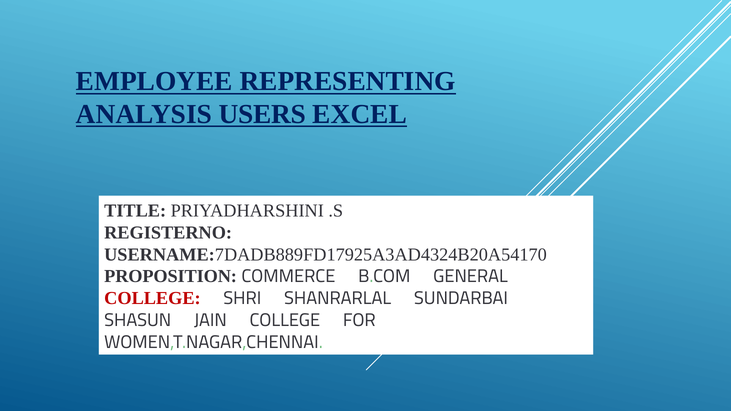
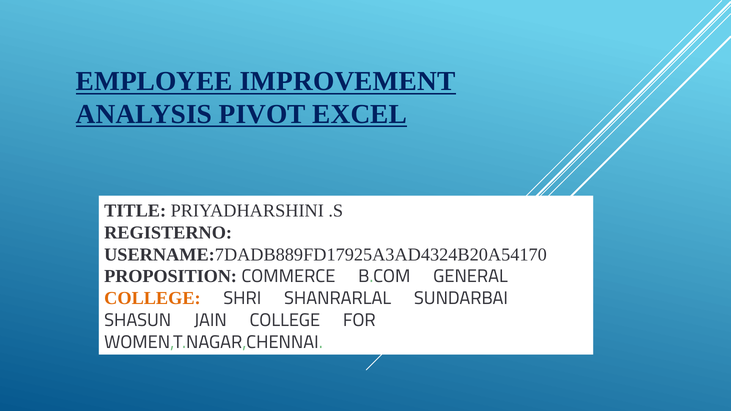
REPRESENTING: REPRESENTING -> IMPROVEMENT
USERS: USERS -> PIVOT
COLLEGE at (152, 298) colour: red -> orange
